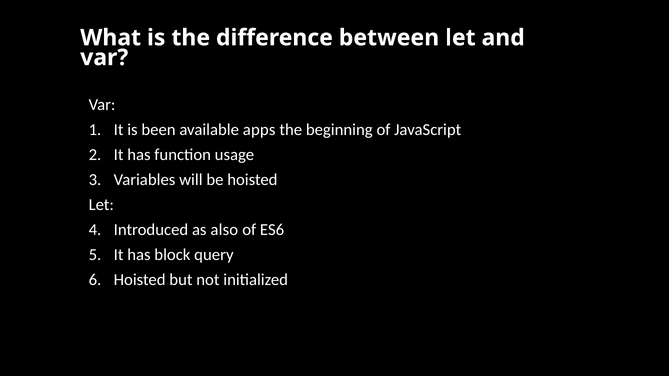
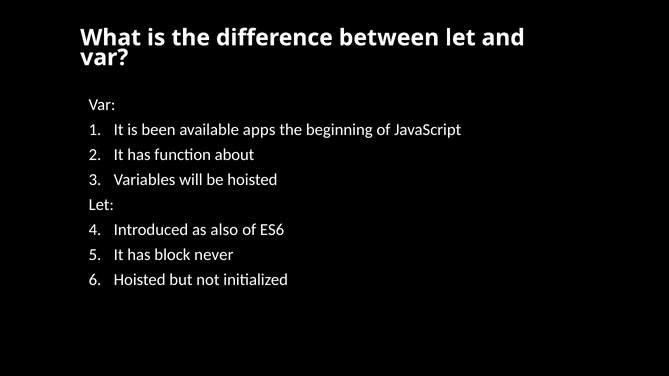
usage: usage -> about
query: query -> never
